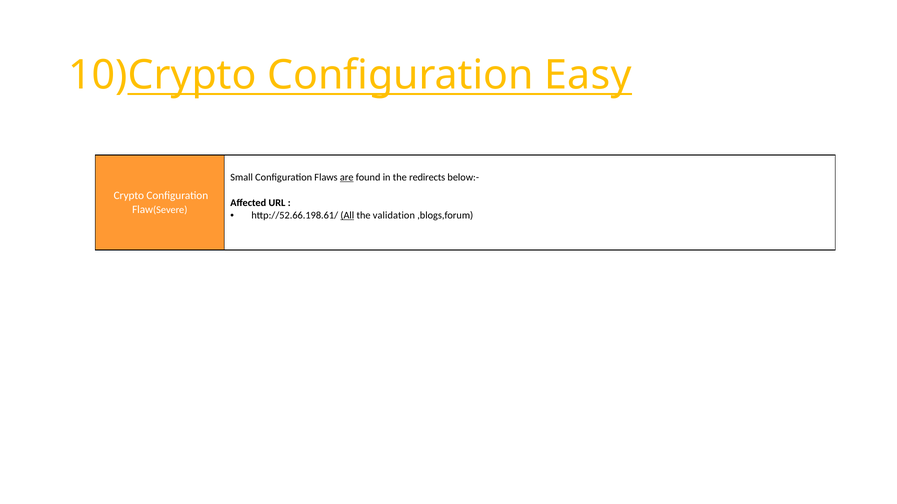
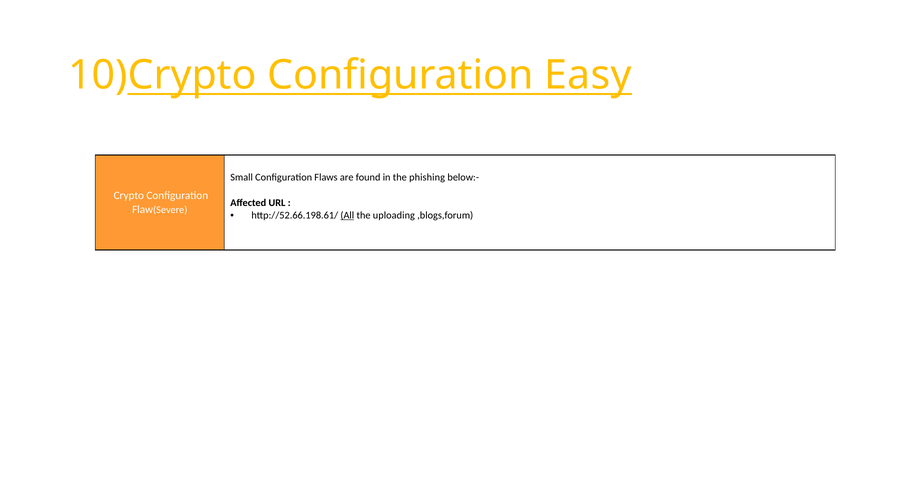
are underline: present -> none
redirects: redirects -> phishing
validation: validation -> uploading
